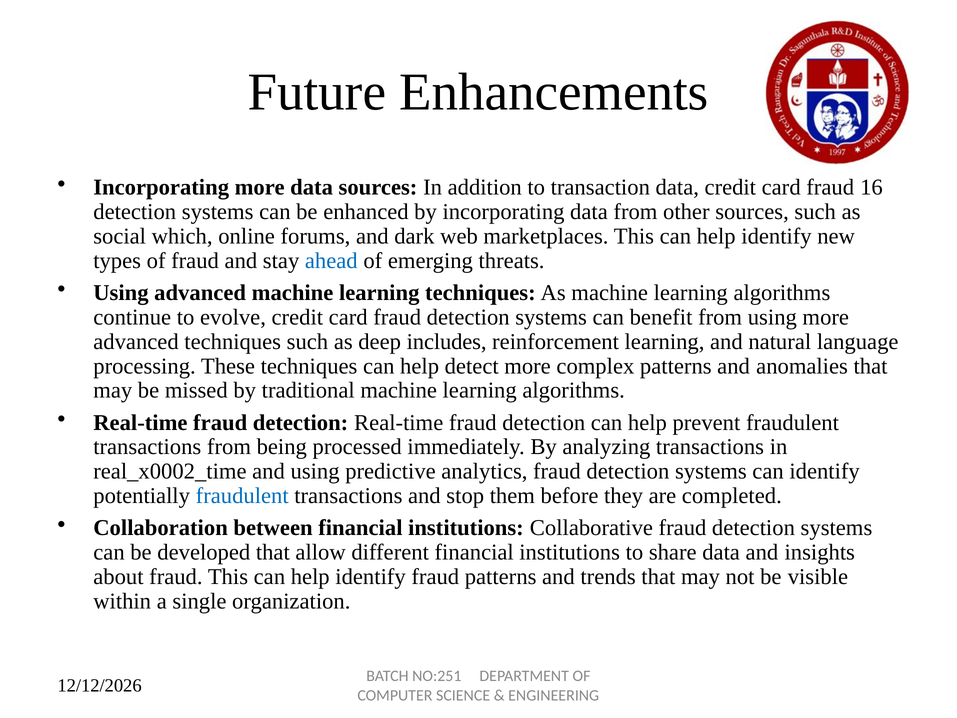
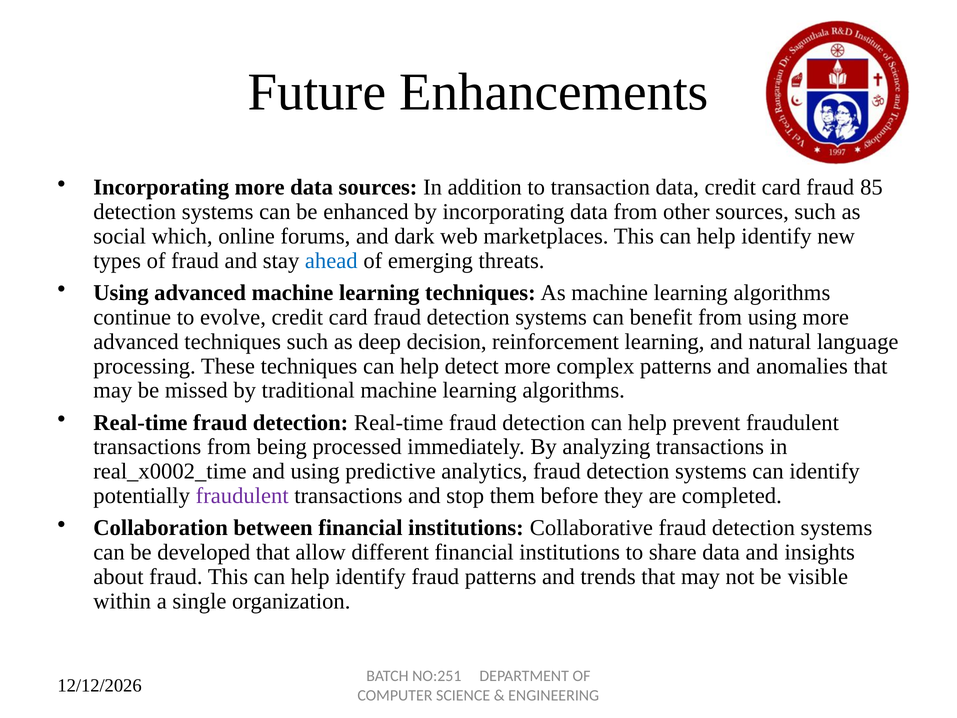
16: 16 -> 85
includes: includes -> decision
fraudulent at (242, 496) colour: blue -> purple
